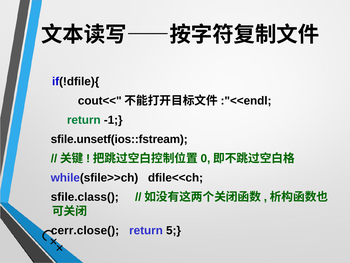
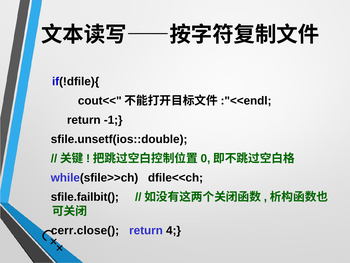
return at (84, 120) colour: green -> black
sfile.unsetf(ios::fstream: sfile.unsetf(ios::fstream -> sfile.unsetf(ios::double
sfile.class(: sfile.class( -> sfile.failbit(
5: 5 -> 4
